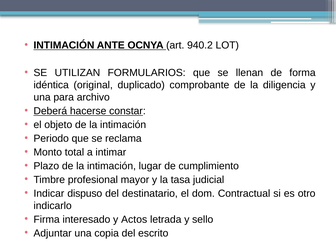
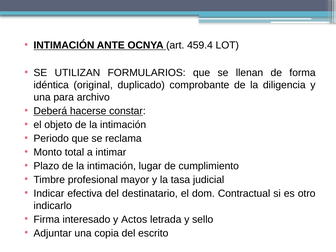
940.2: 940.2 -> 459.4
dispuso: dispuso -> efectiva
